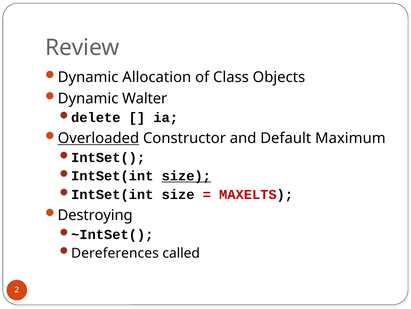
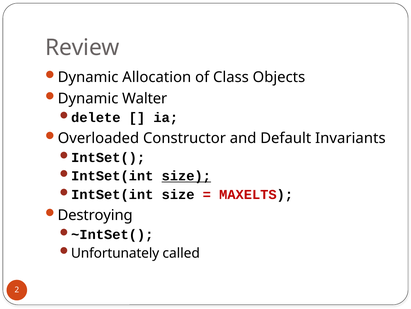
Overloaded underline: present -> none
Maximum: Maximum -> Invariants
Dereferences: Dereferences -> Unfortunately
